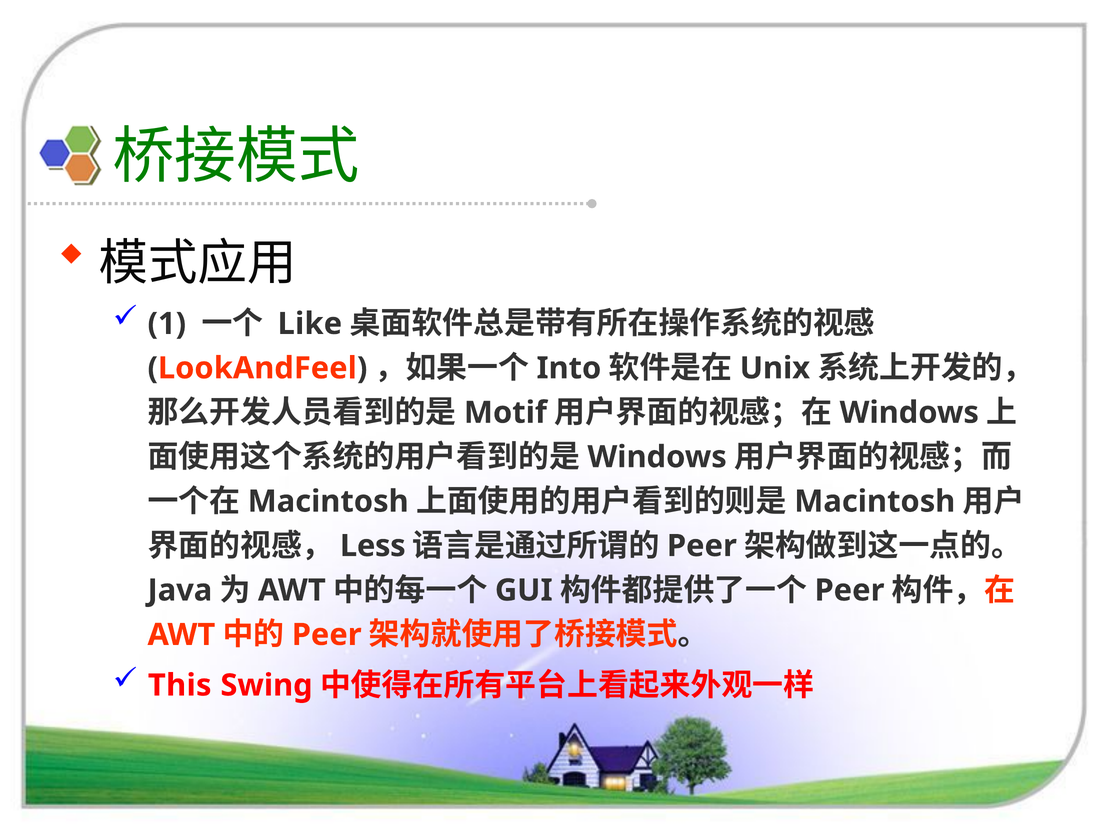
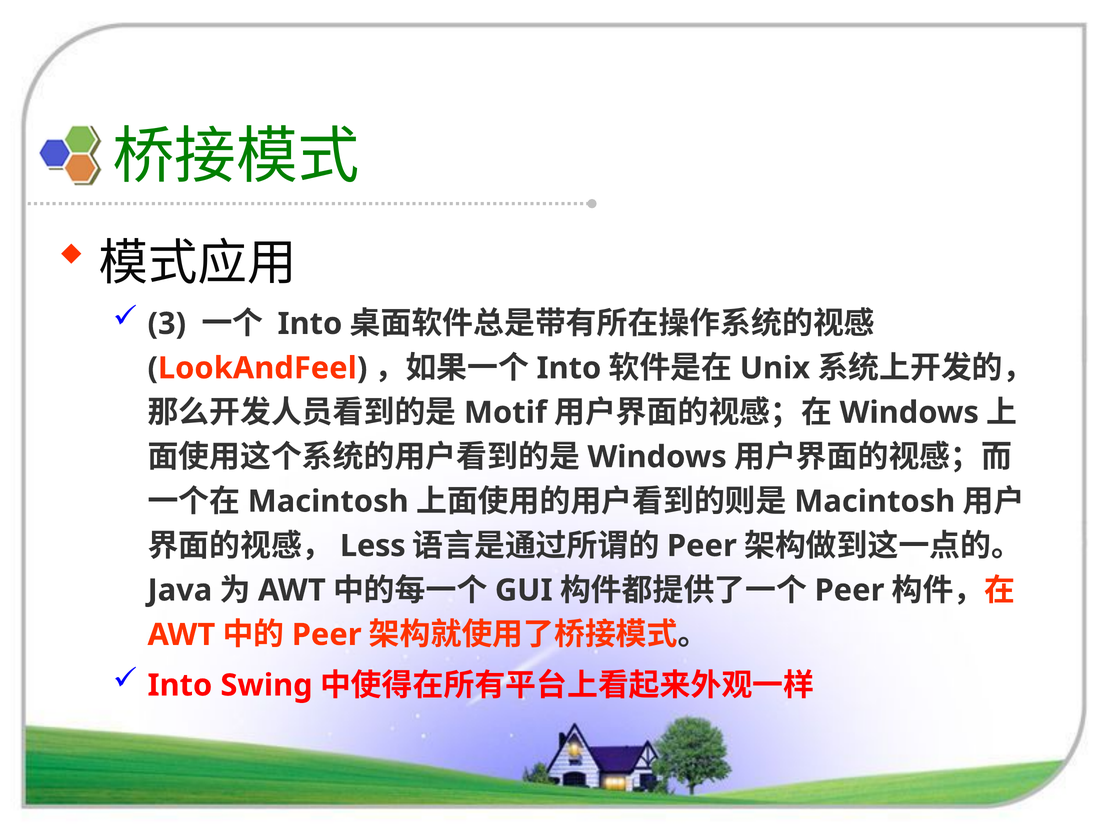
1: 1 -> 3
Like at (310, 324): Like -> Into
This at (180, 685): This -> Into
